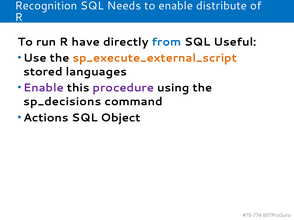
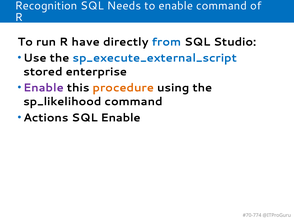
enable distribute: distribute -> command
Useful: Useful -> Studio
sp_execute_external_script colour: orange -> blue
languages: languages -> enterprise
procedure colour: purple -> orange
sp_decisions: sp_decisions -> sp_likelihood
SQL Object: Object -> Enable
